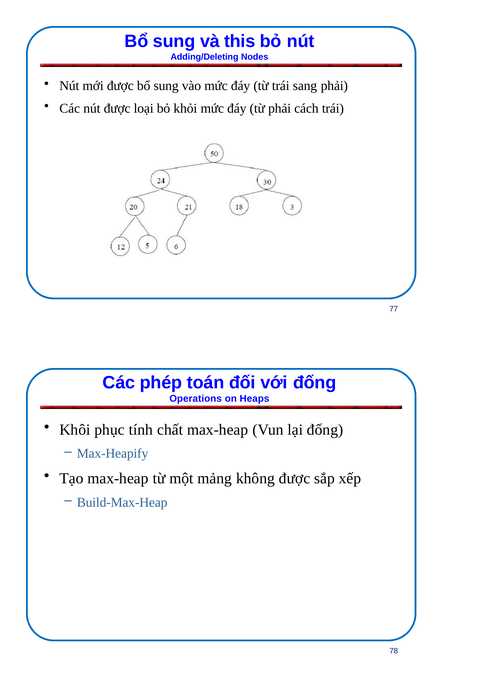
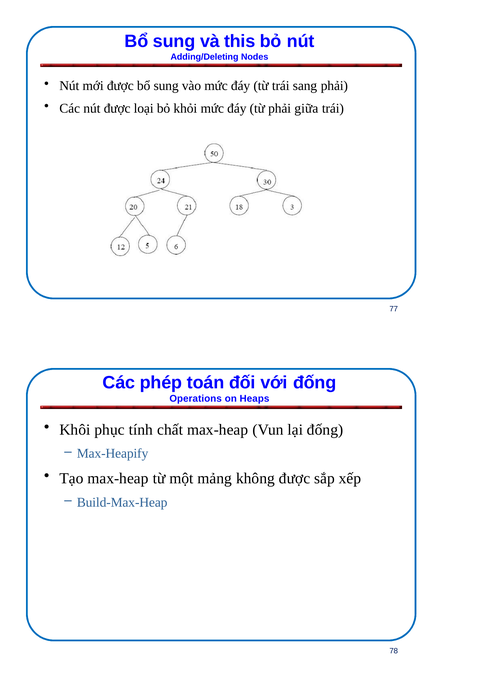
cách: cách -> giữa
